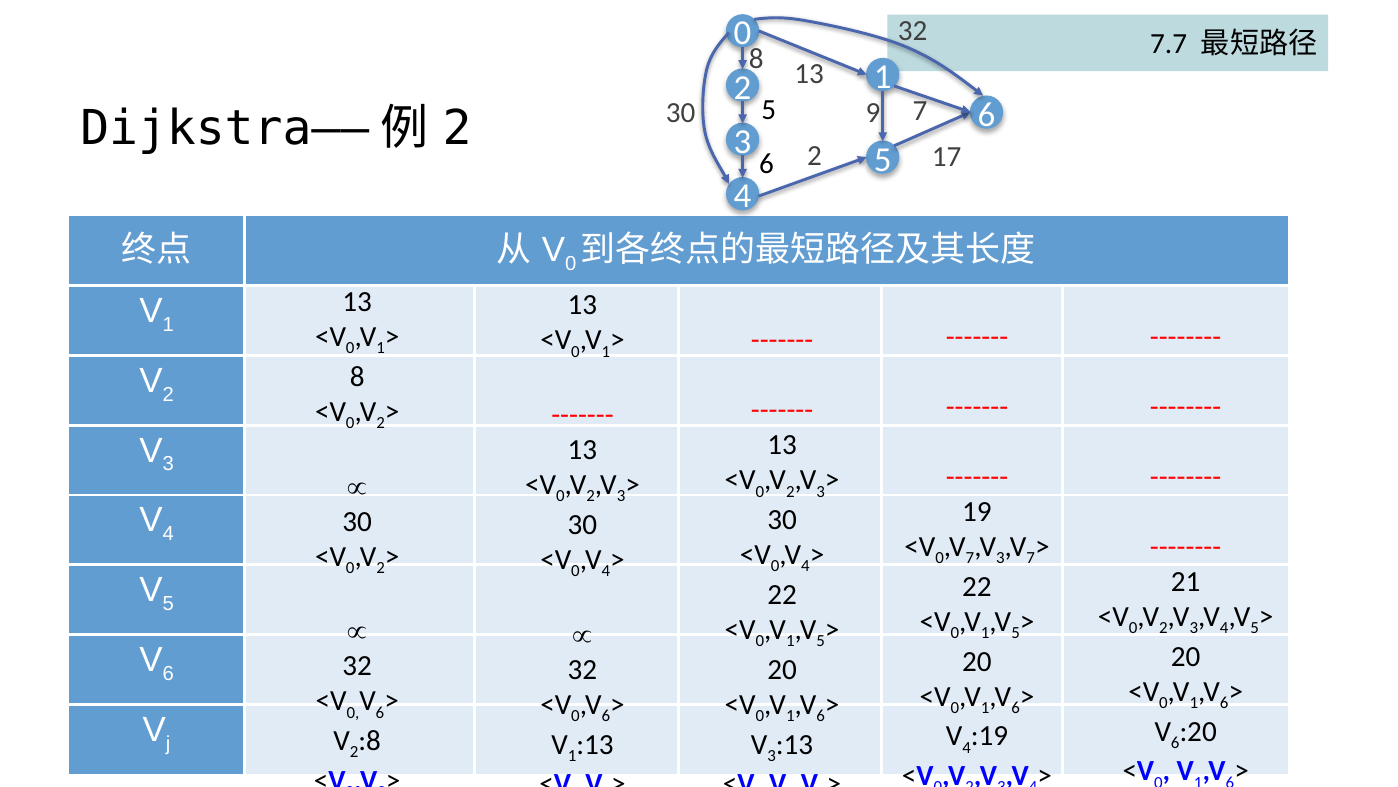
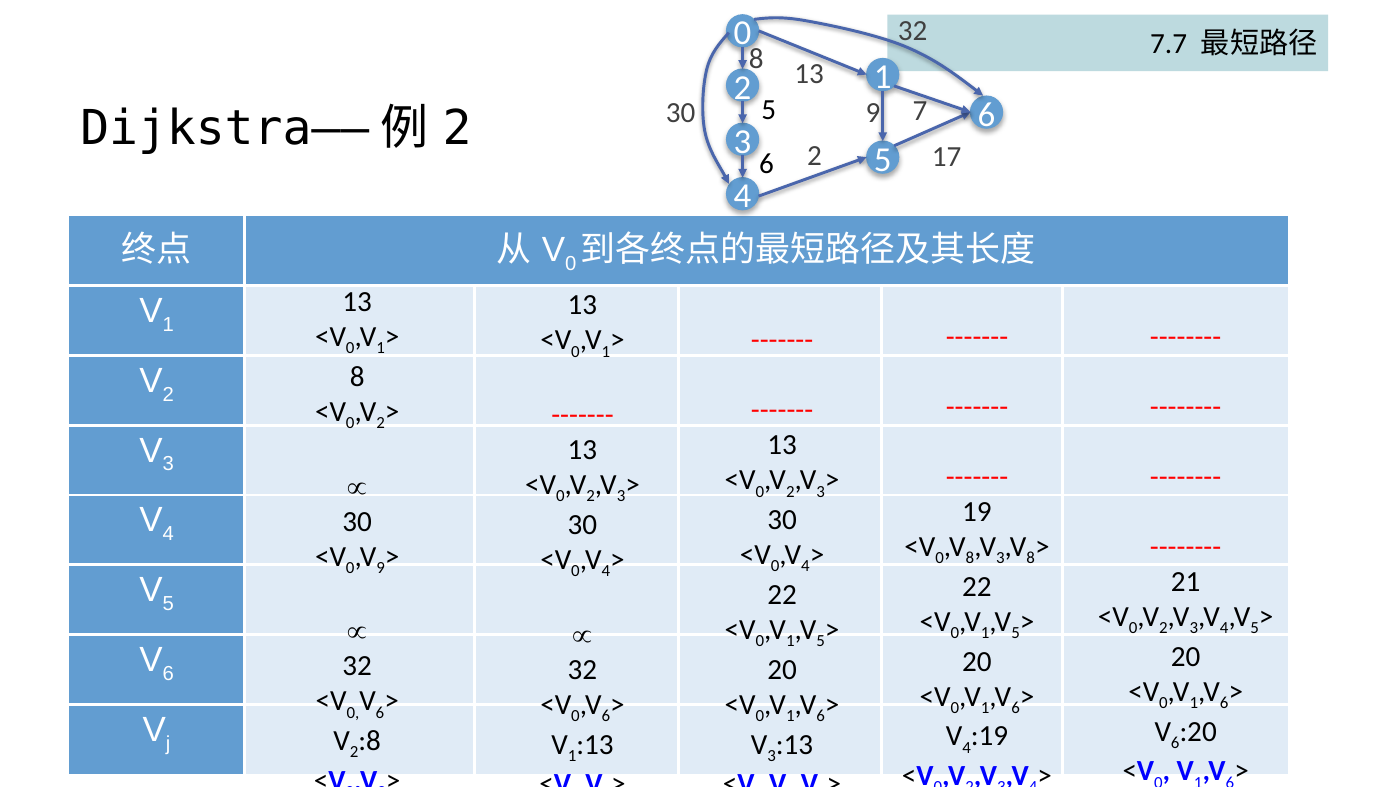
7 at (970, 558): 7 -> 8
7 at (1031, 558): 7 -> 8
2 at (381, 567): 2 -> 9
